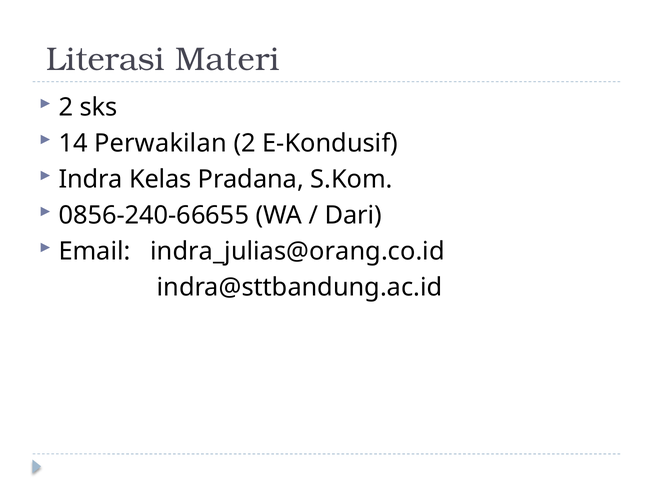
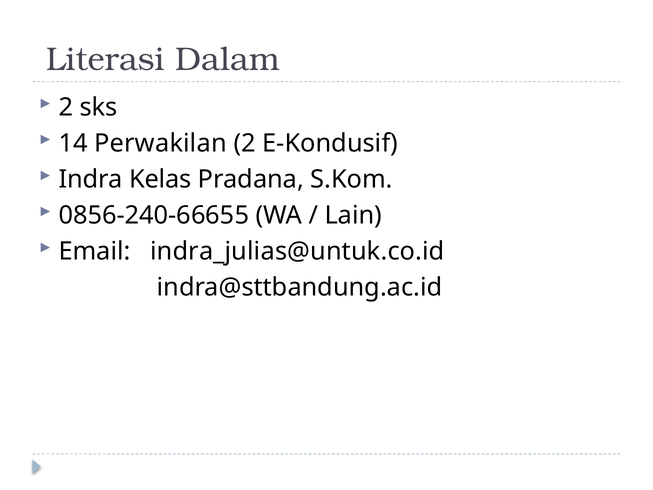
Materi: Materi -> Dalam
Dari: Dari -> Lain
indra_julias@orang.co.id: indra_julias@orang.co.id -> indra_julias@untuk.co.id
